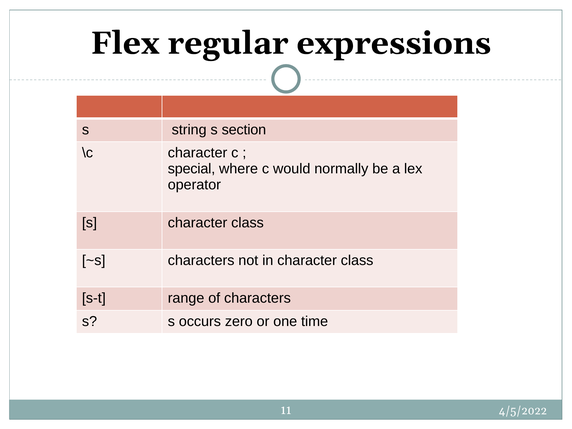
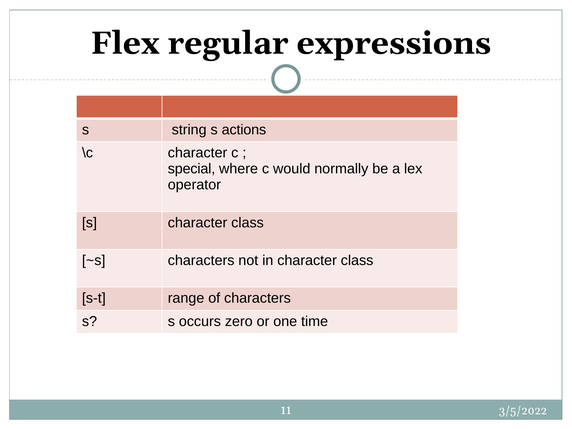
section: section -> actions
4/5/2022: 4/5/2022 -> 3/5/2022
